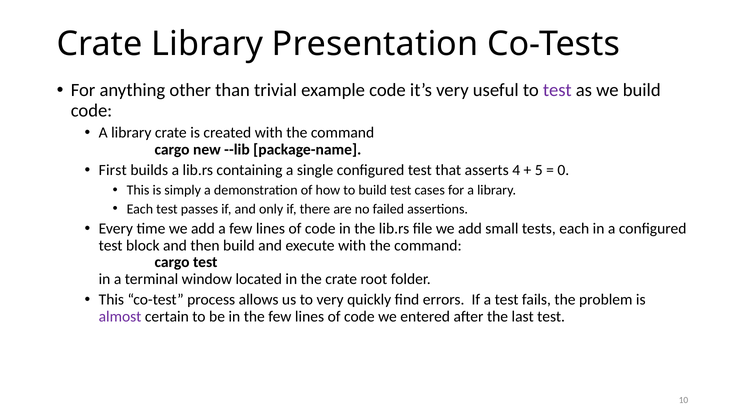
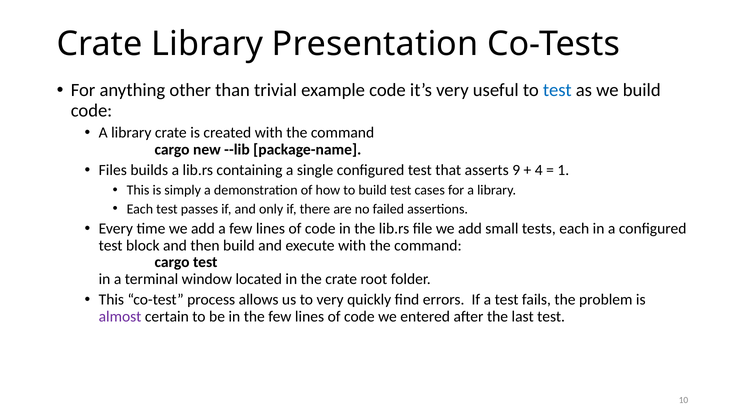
test at (557, 90) colour: purple -> blue
First: First -> Files
4: 4 -> 9
5: 5 -> 4
0: 0 -> 1
